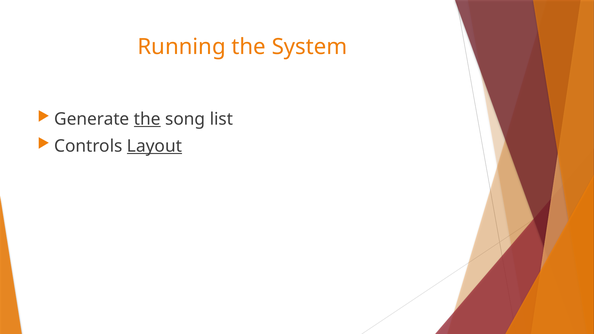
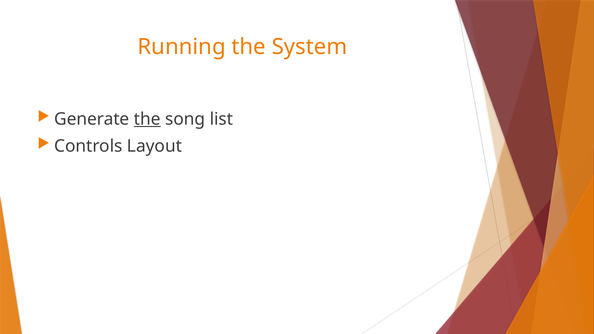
Layout underline: present -> none
